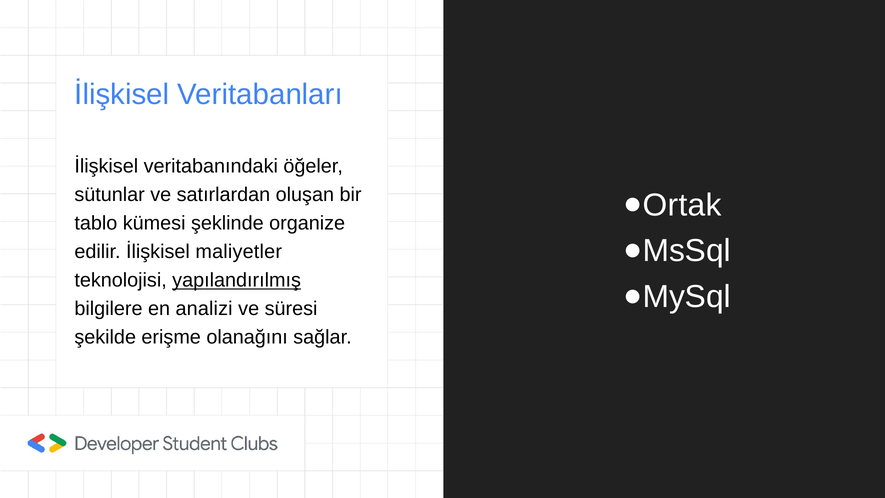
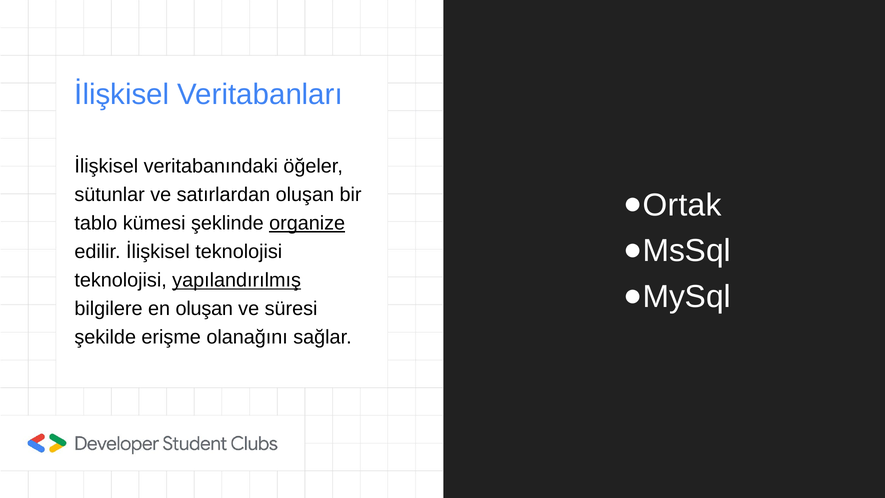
organize underline: none -> present
İlişkisel maliyetler: maliyetler -> teknolojisi
en analizi: analizi -> oluşan
